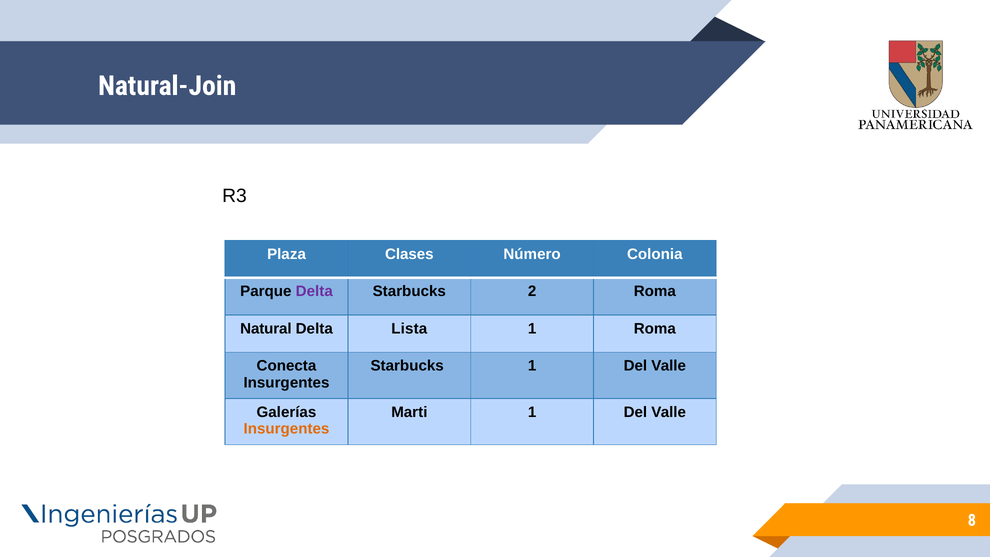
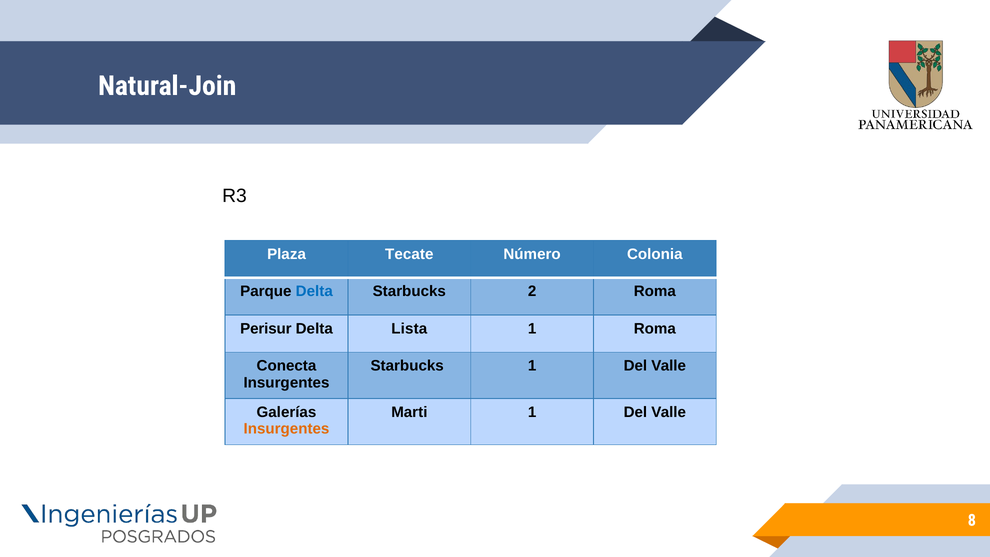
Clases: Clases -> Tecate
Delta at (314, 291) colour: purple -> blue
Natural: Natural -> Perisur
